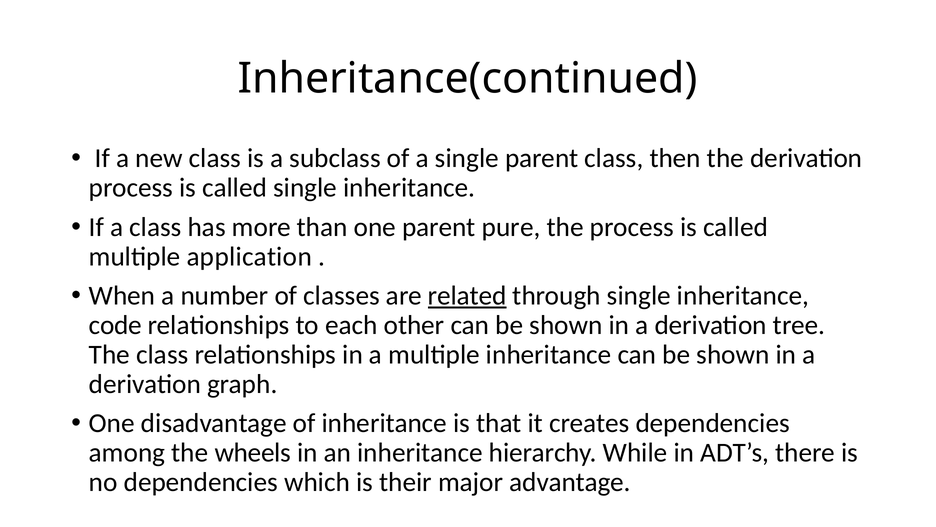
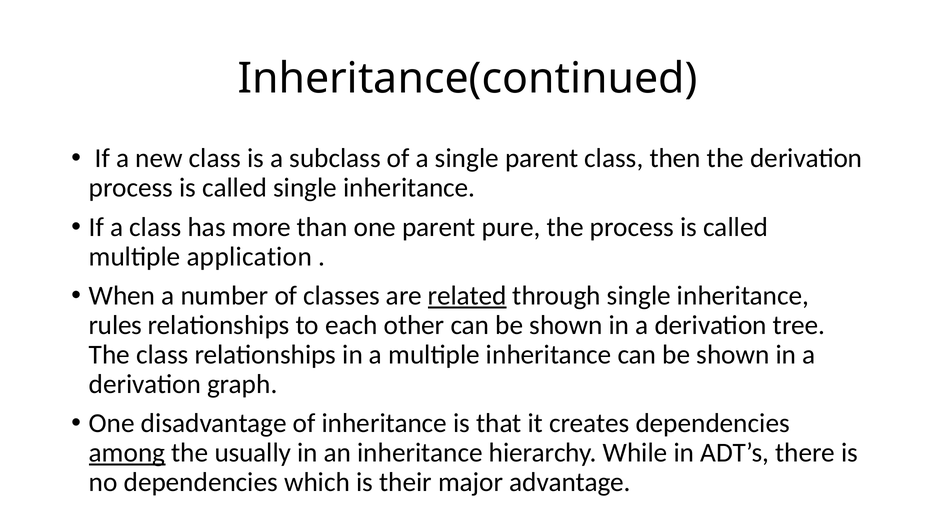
code: code -> rules
among underline: none -> present
wheels: wheels -> usually
